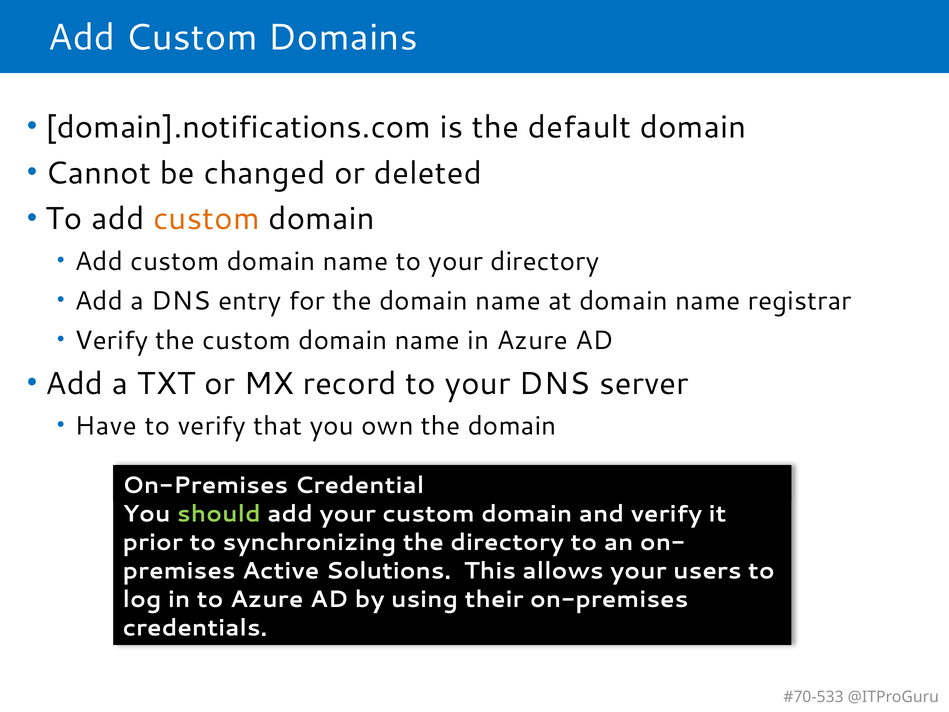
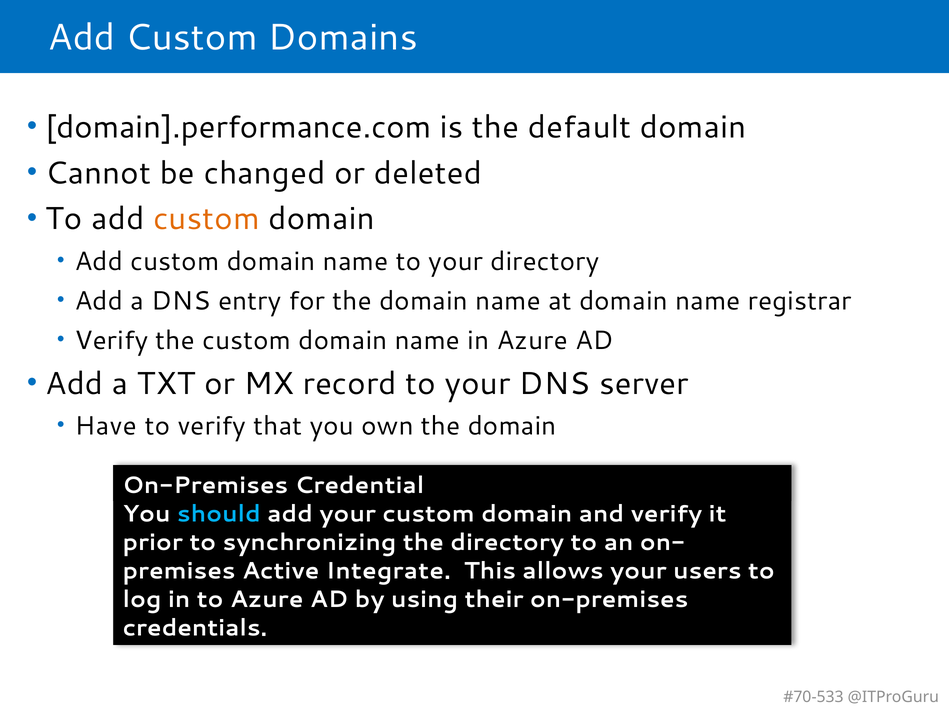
domain].notifications.com: domain].notifications.com -> domain].performance.com
should colour: light green -> light blue
Solutions: Solutions -> Integrate
